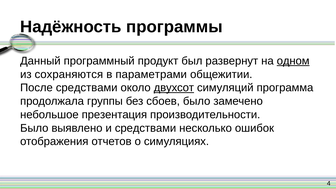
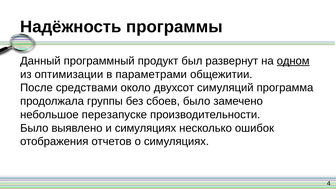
сохраняются: сохраняются -> оптимизации
двухсот underline: present -> none
презентация: презентация -> перезапуске
и средствами: средствами -> симуляциях
